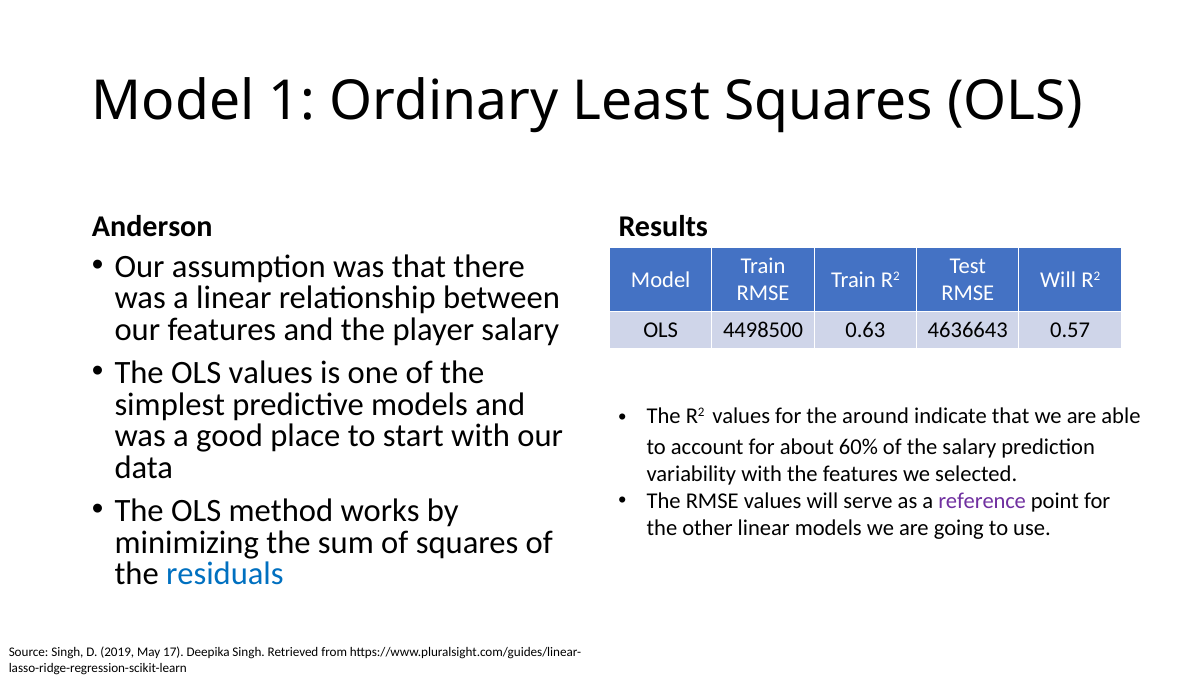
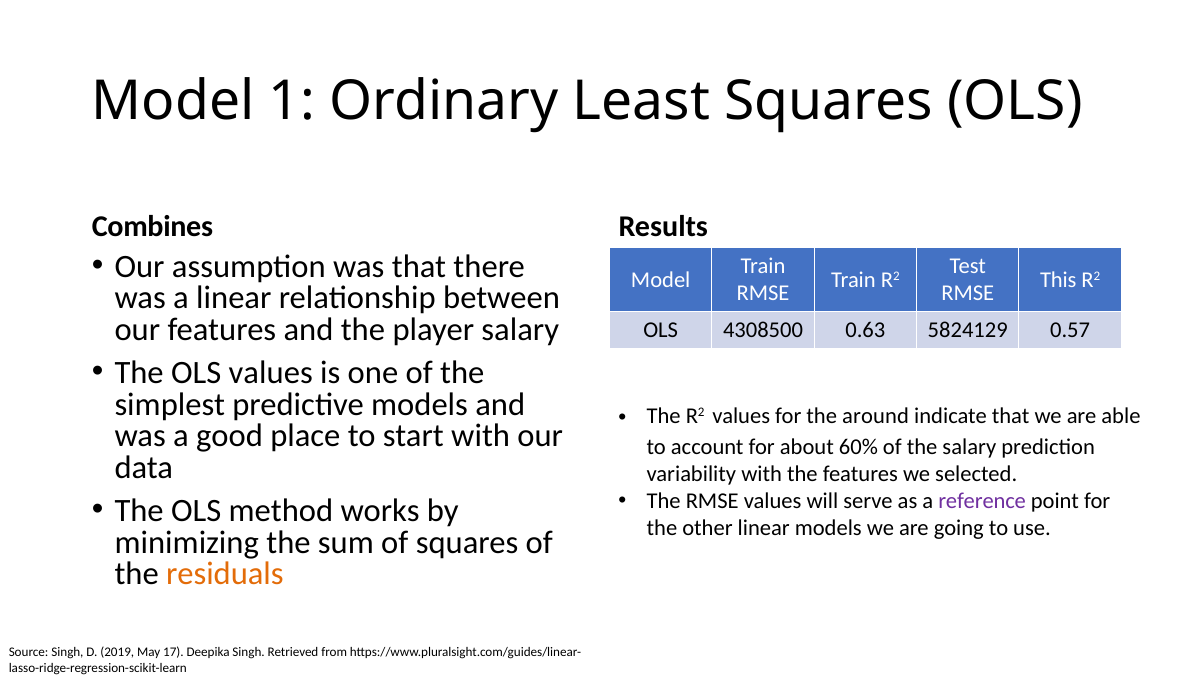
Anderson: Anderson -> Combines
Will at (1058, 280): Will -> This
4498500: 4498500 -> 4308500
4636643: 4636643 -> 5824129
residuals colour: blue -> orange
